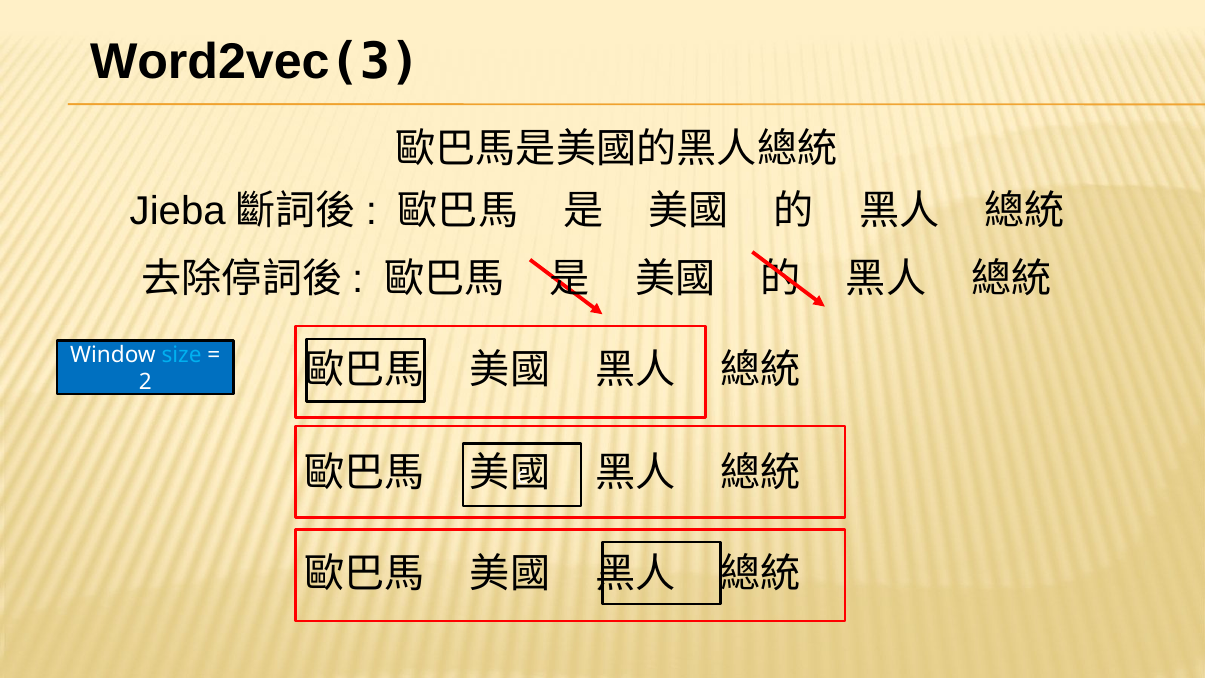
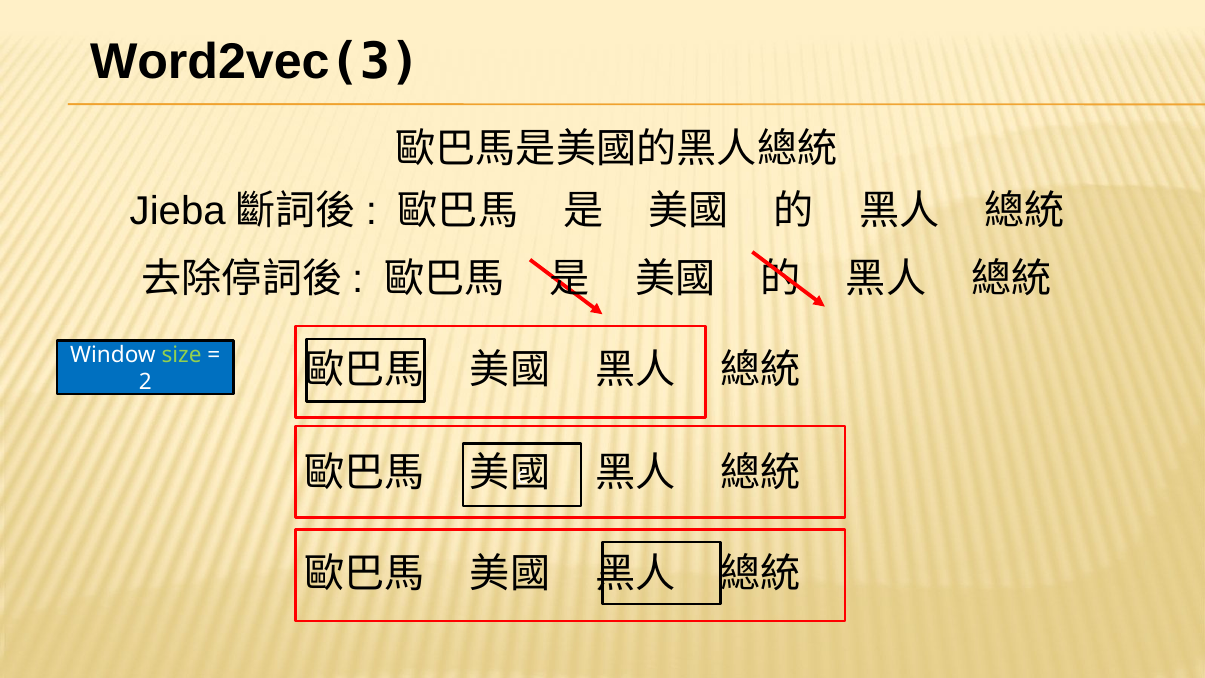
size colour: light blue -> light green
